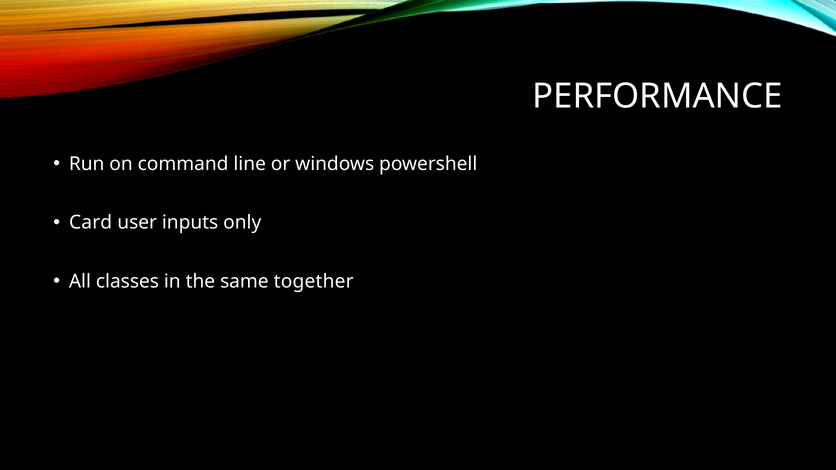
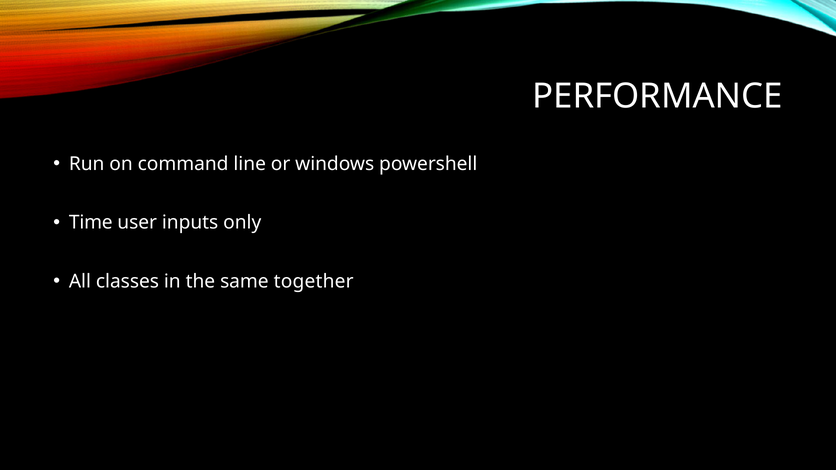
Card: Card -> Time
